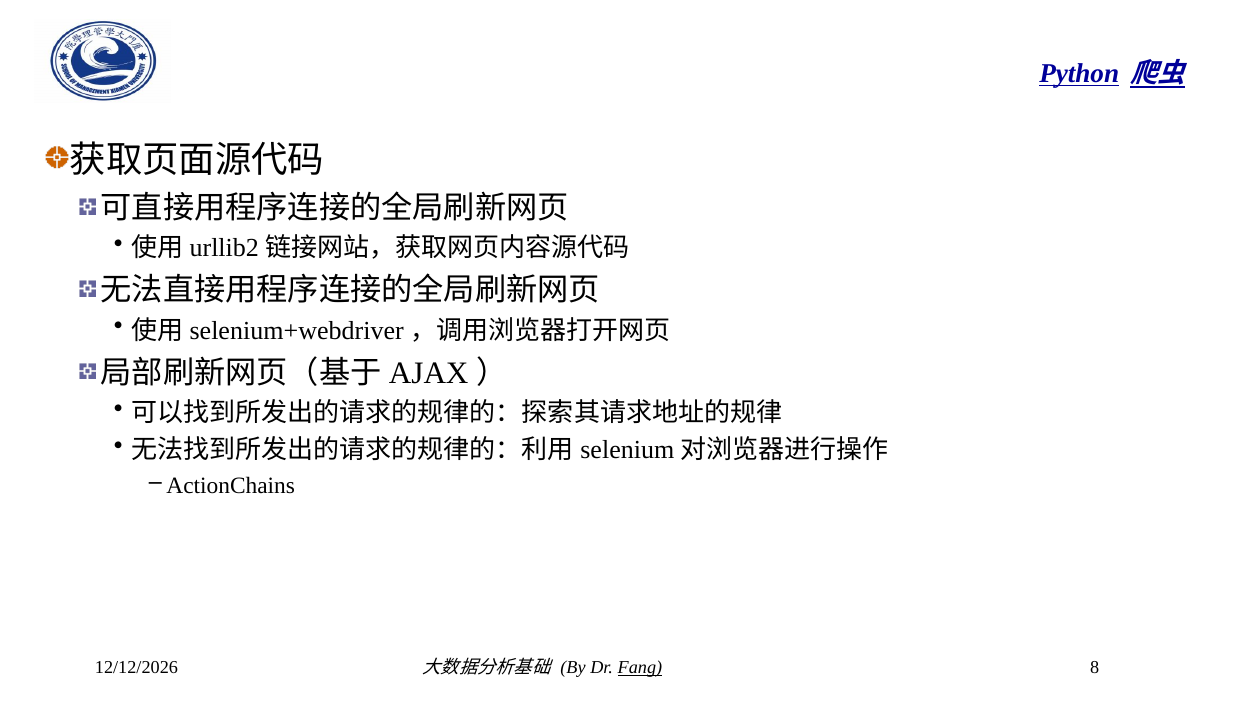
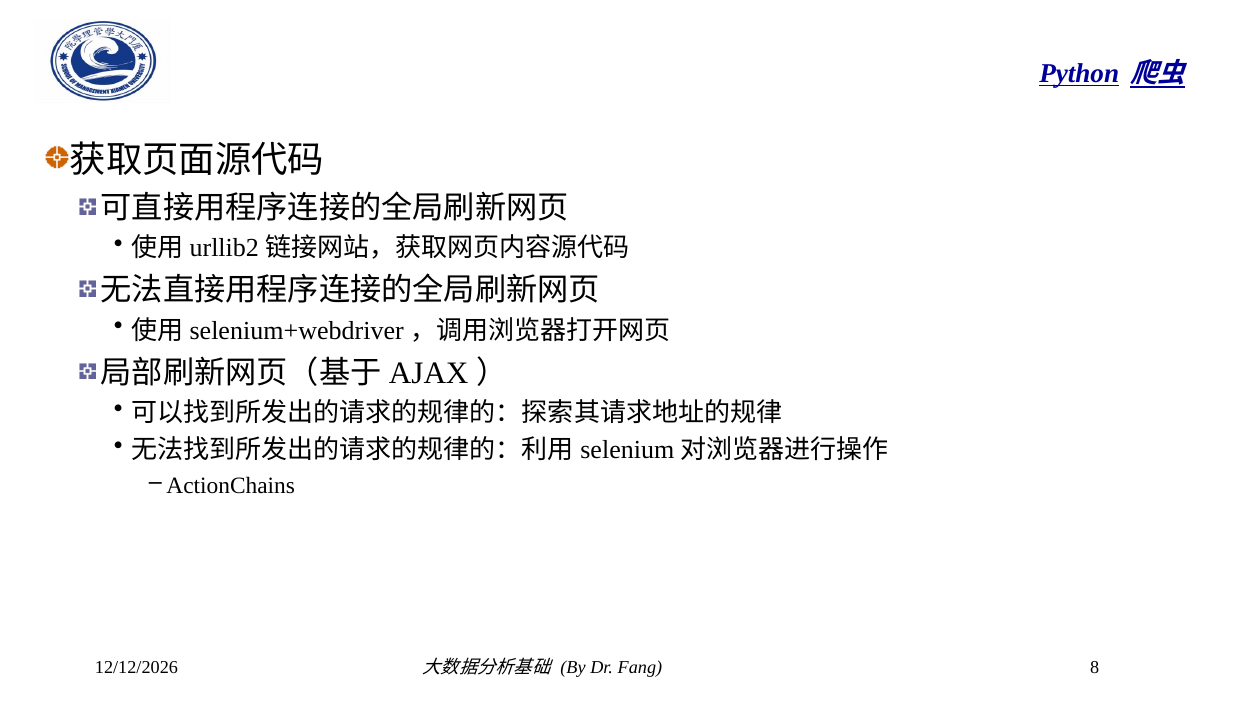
Fang underline: present -> none
